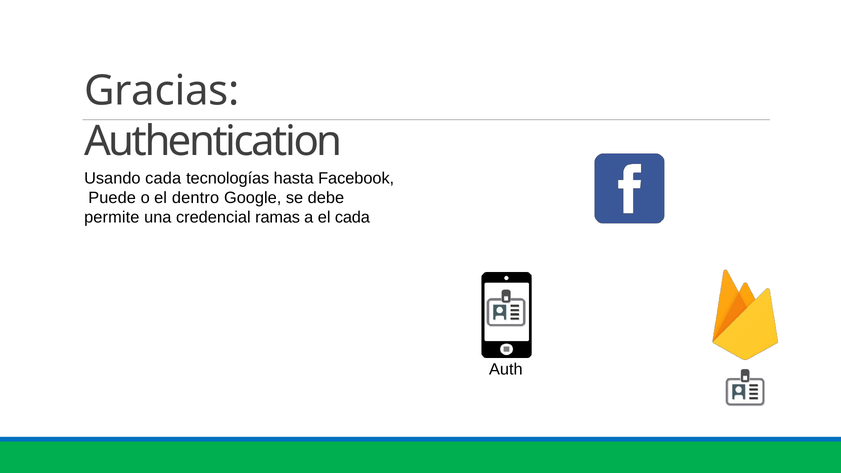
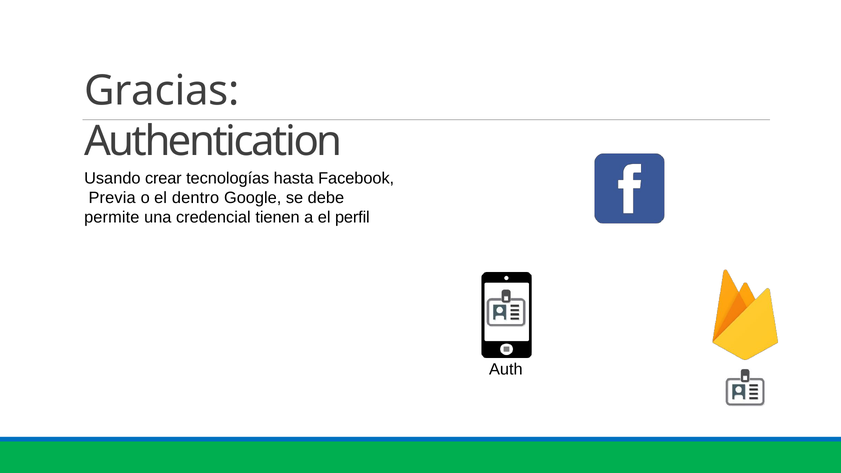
Usando cada: cada -> crear
Puede: Puede -> Previa
ramas: ramas -> tienen
el cada: cada -> perfil
